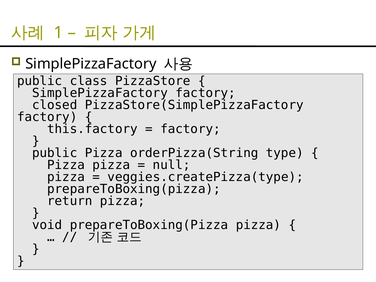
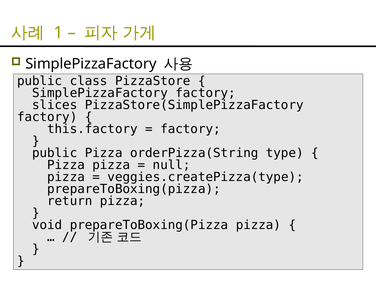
closed: closed -> slices
